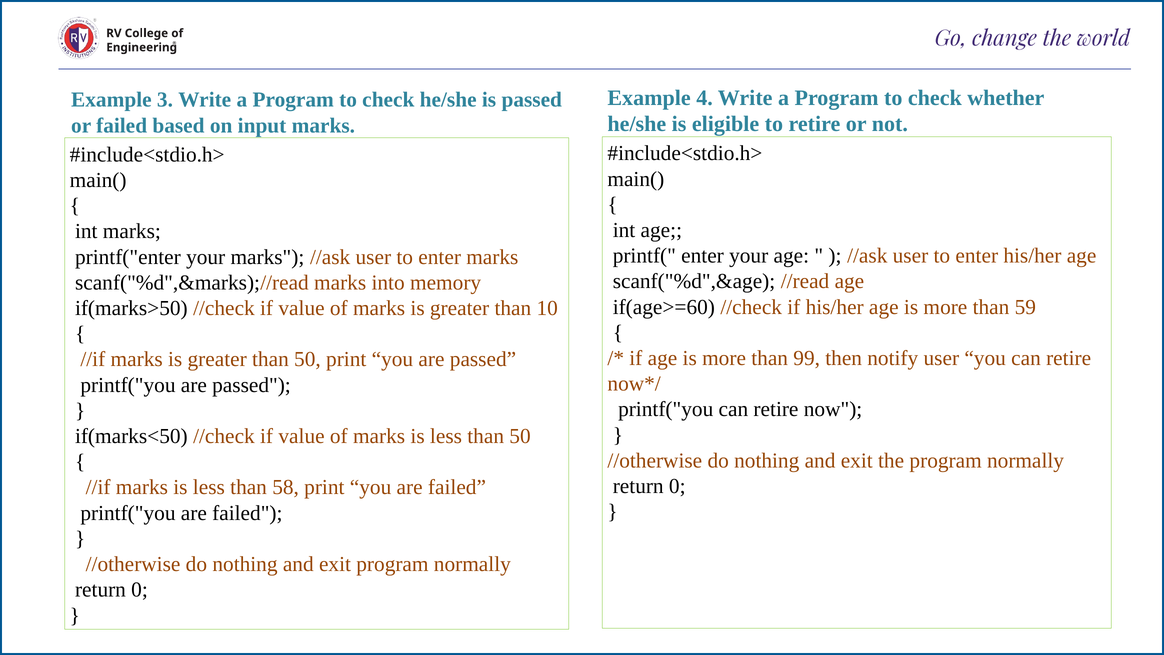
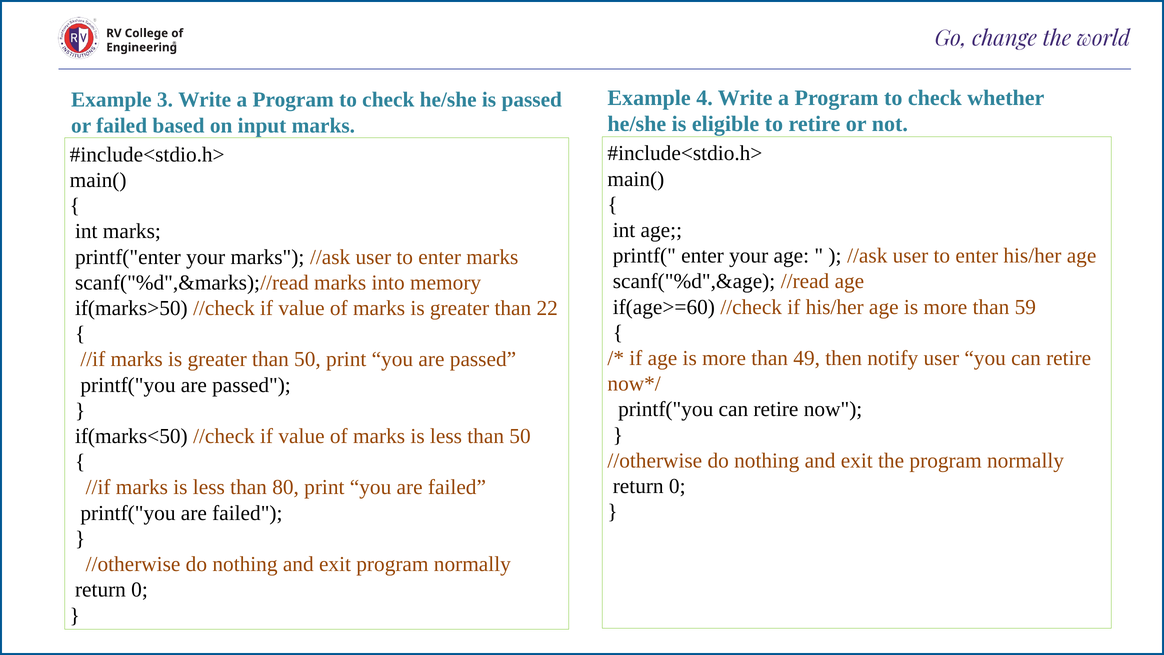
10: 10 -> 22
99: 99 -> 49
58: 58 -> 80
